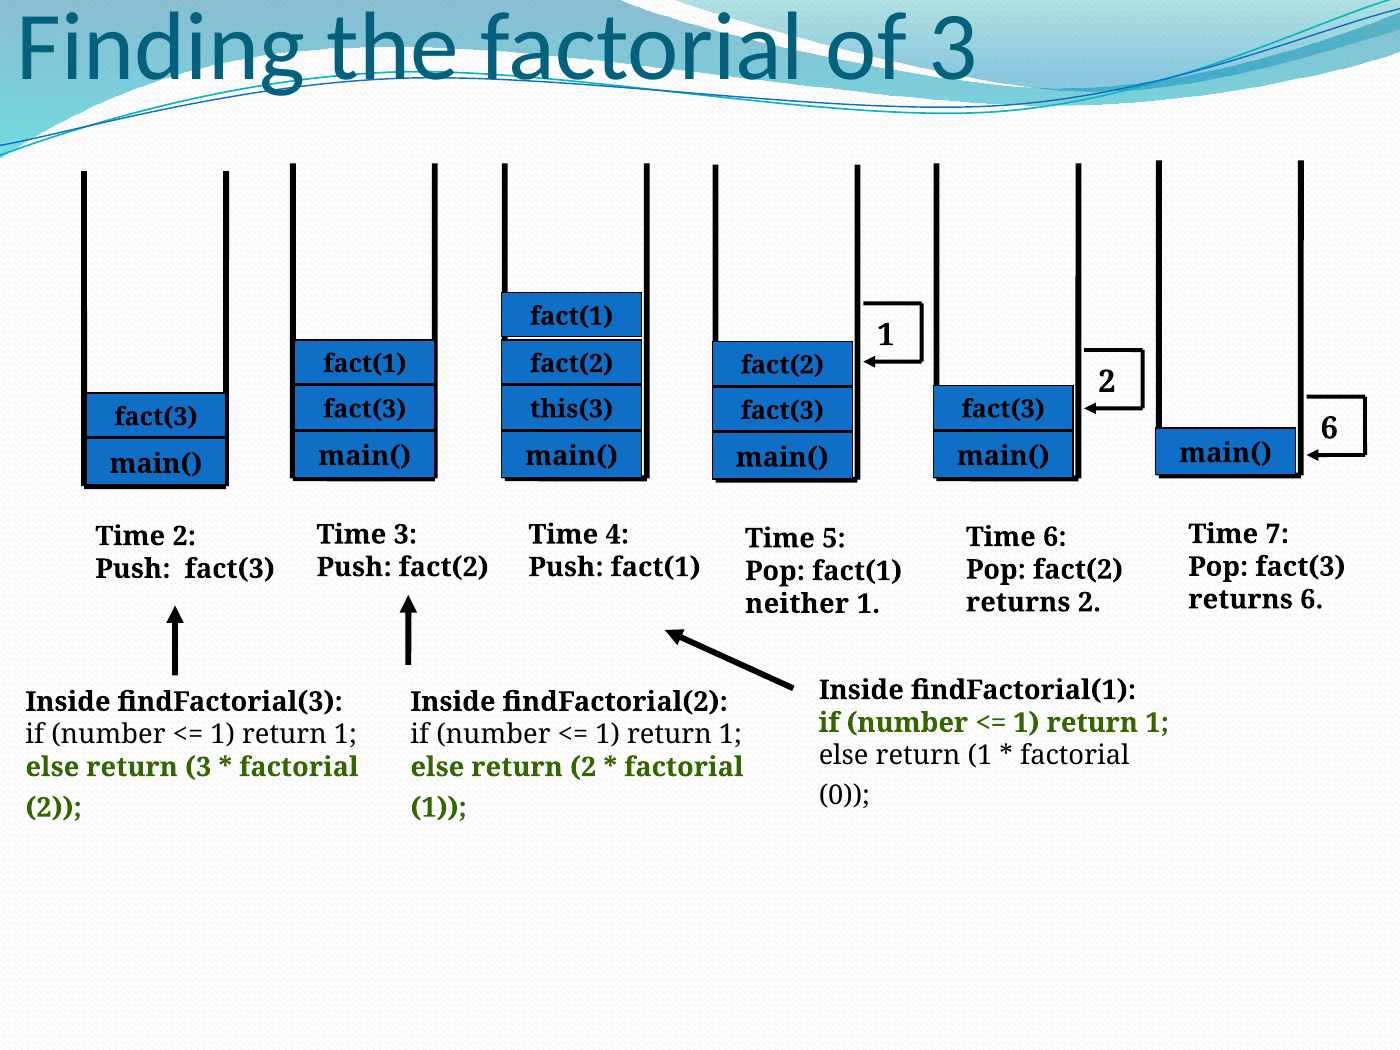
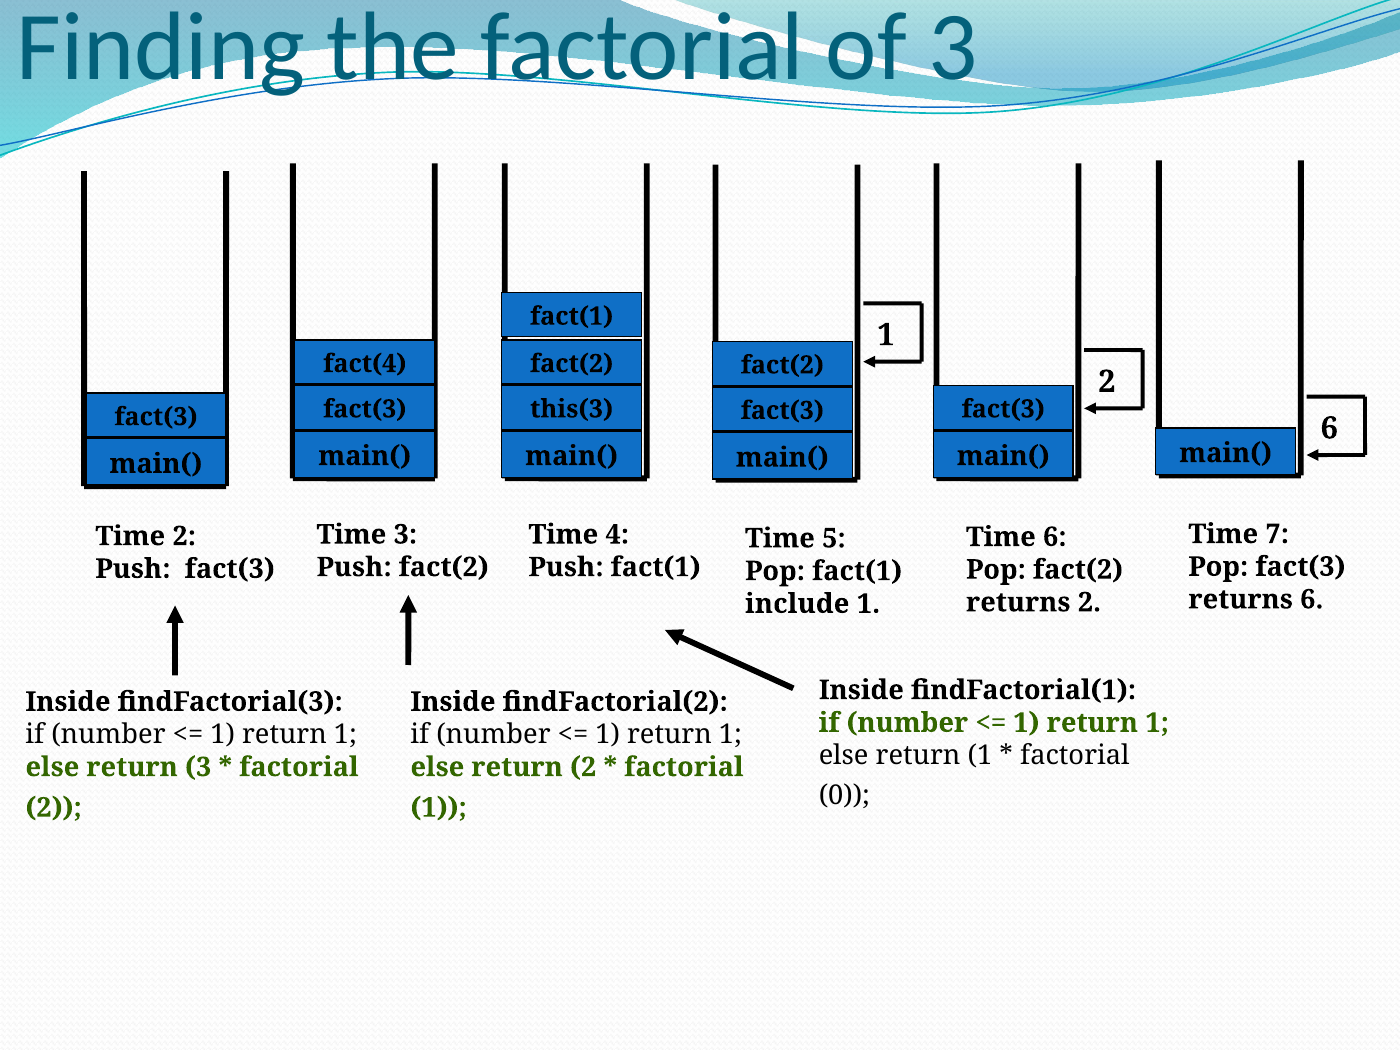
fact(1 at (365, 364): fact(1 -> fact(4
neither: neither -> include
